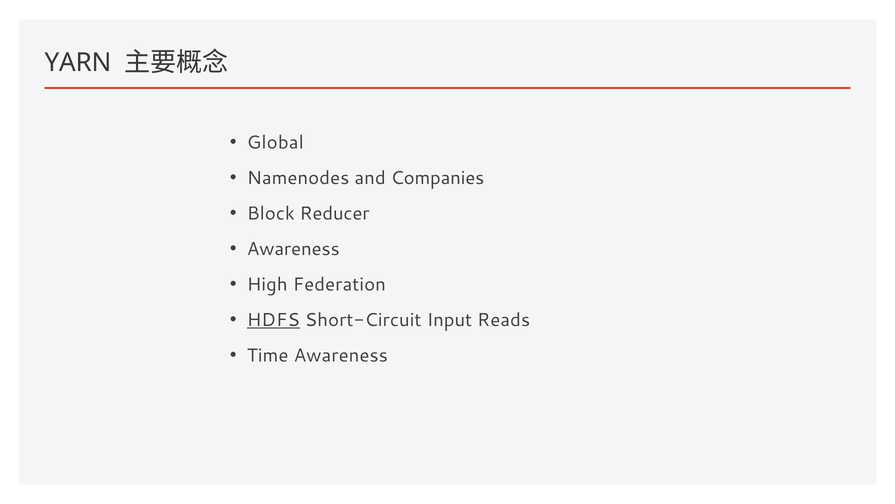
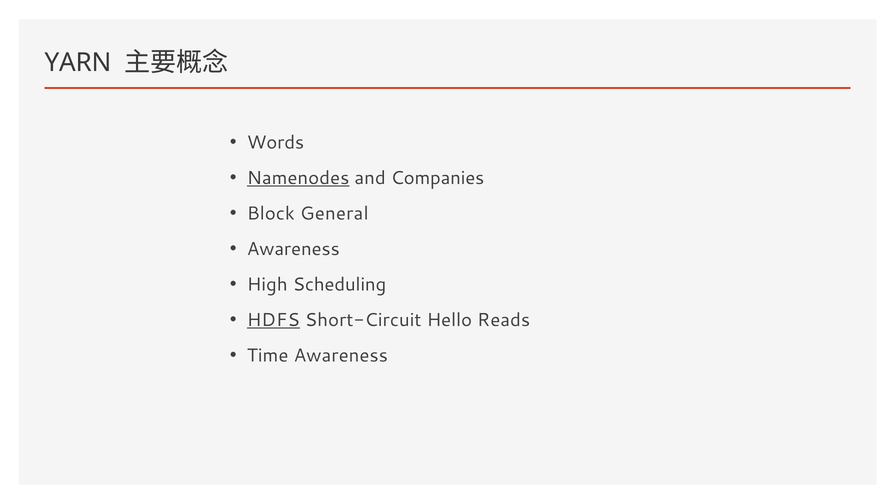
Global: Global -> Words
Namenodes underline: none -> present
Reducer: Reducer -> General
Federation: Federation -> Scheduling
Input: Input -> Hello
